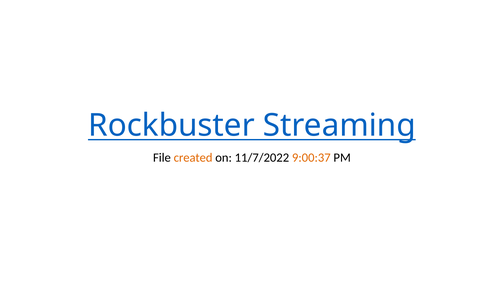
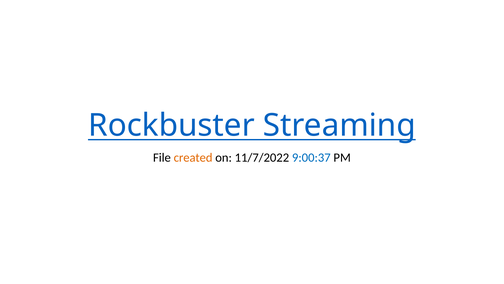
9:00:37 colour: orange -> blue
